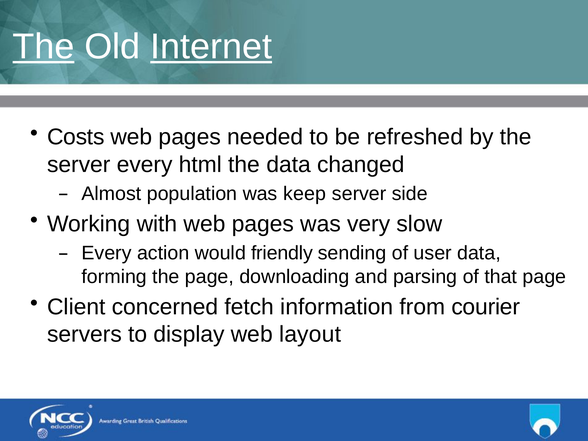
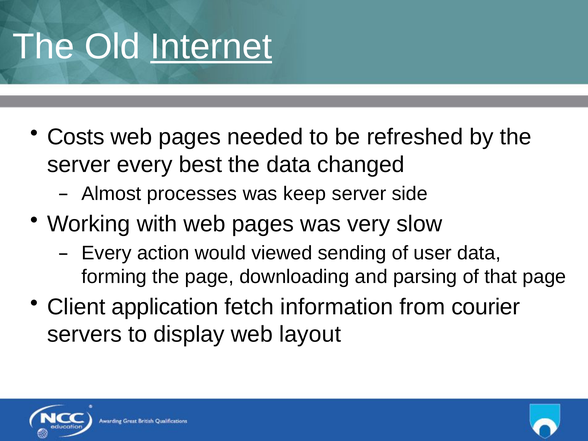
The at (43, 47) underline: present -> none
html: html -> best
population: population -> processes
friendly: friendly -> viewed
concerned: concerned -> application
